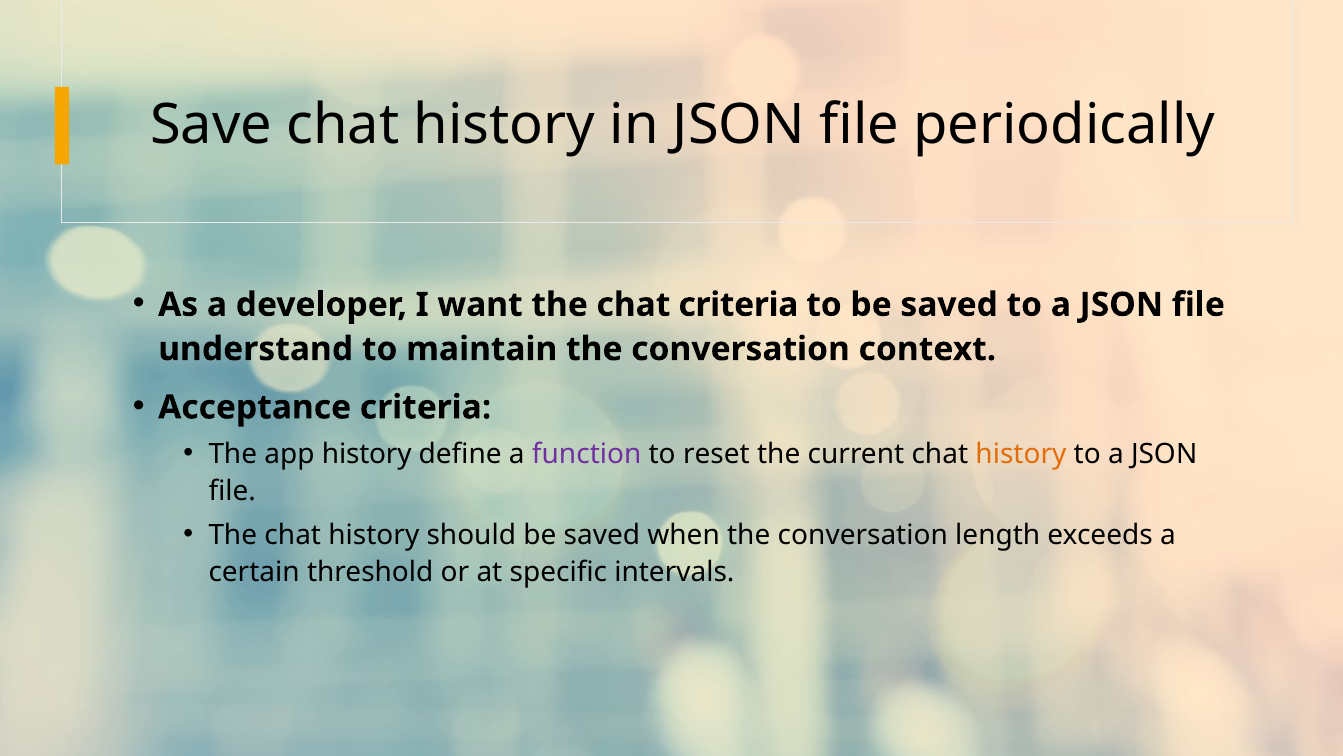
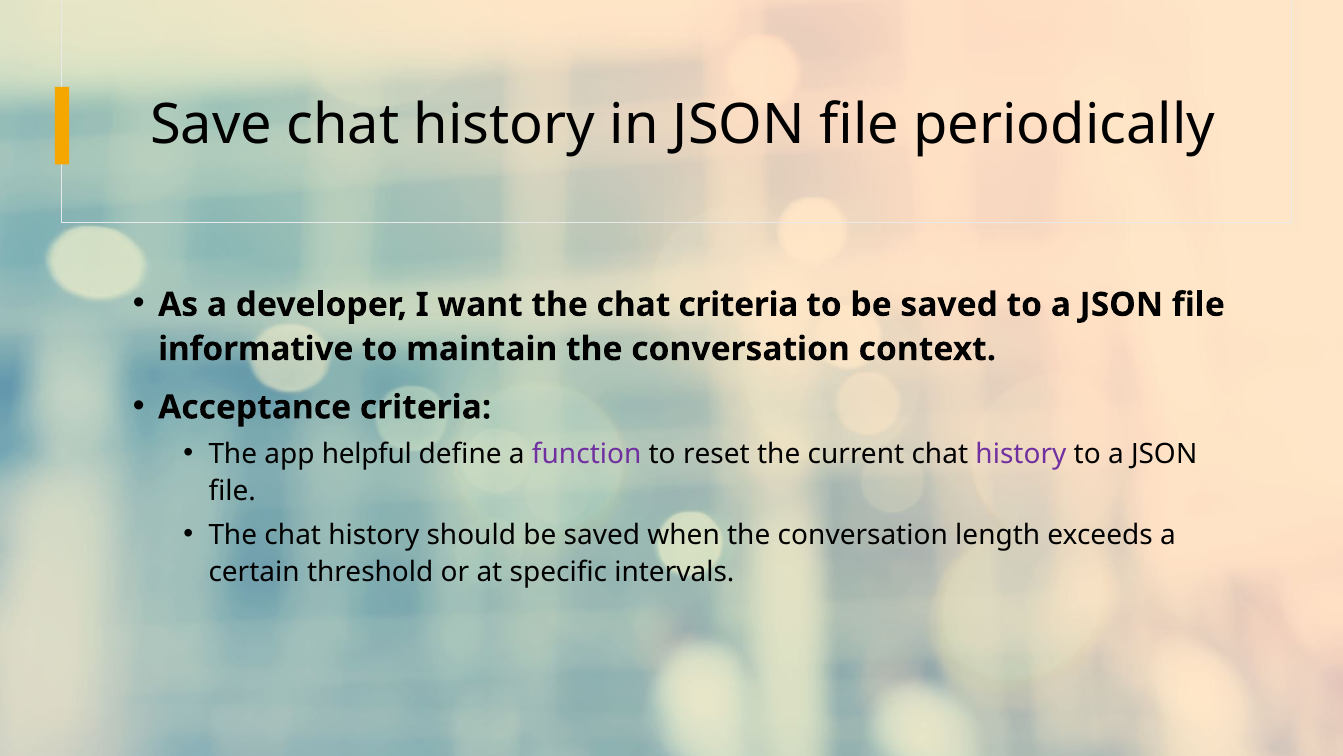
understand: understand -> informative
app history: history -> helpful
history at (1021, 454) colour: orange -> purple
